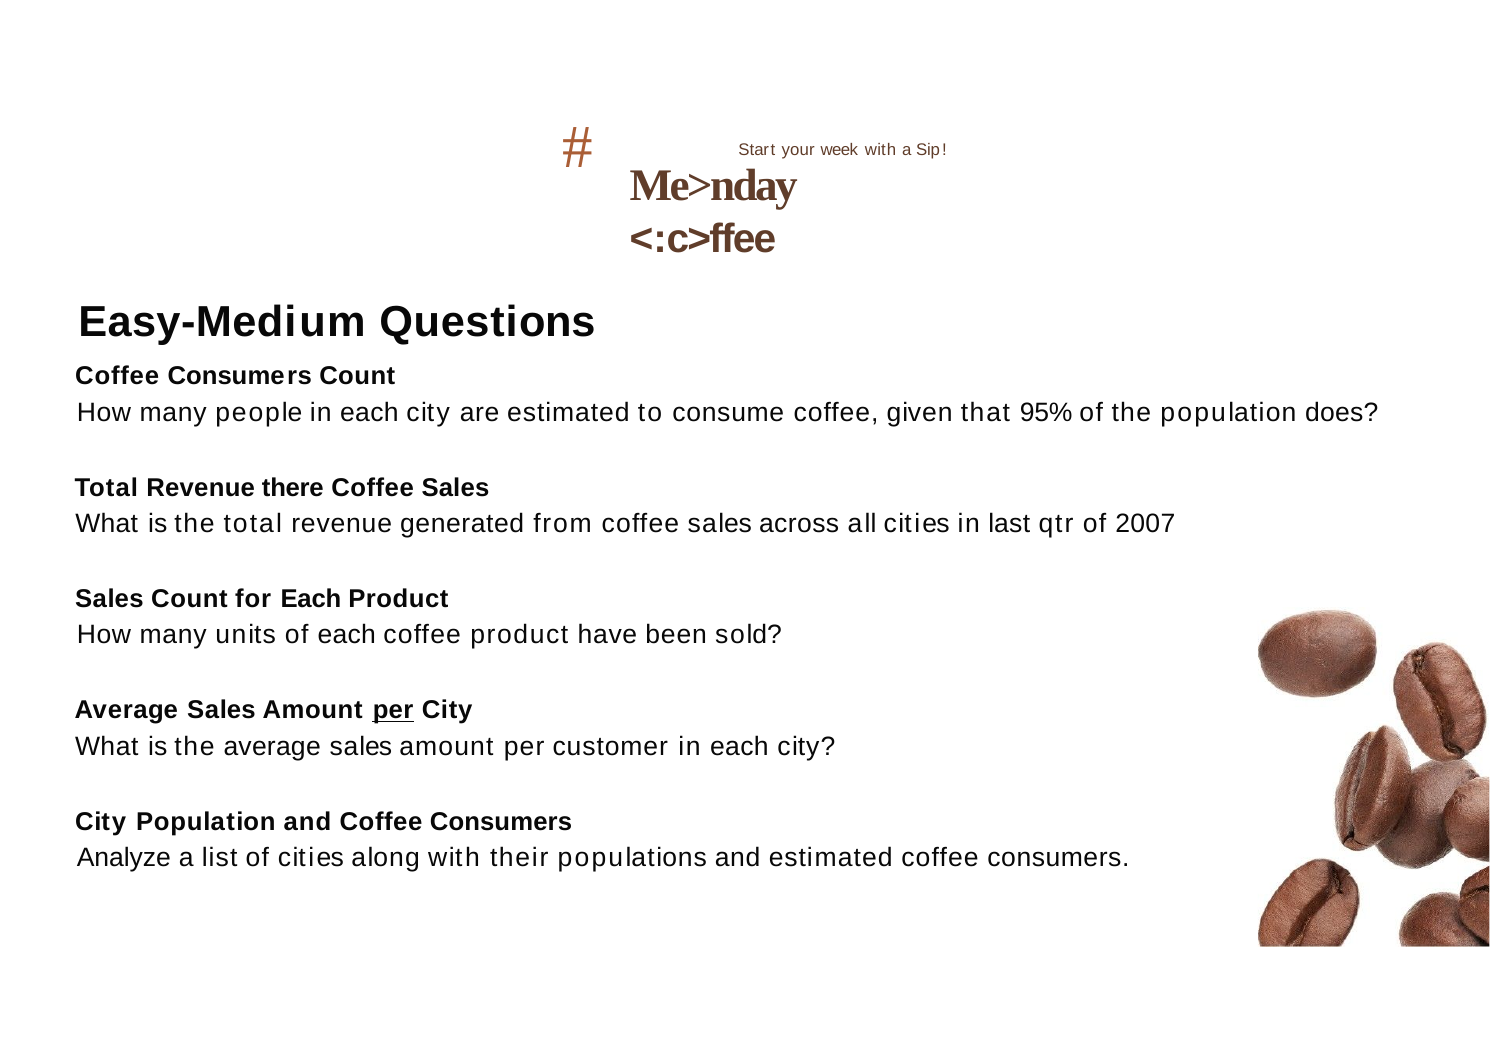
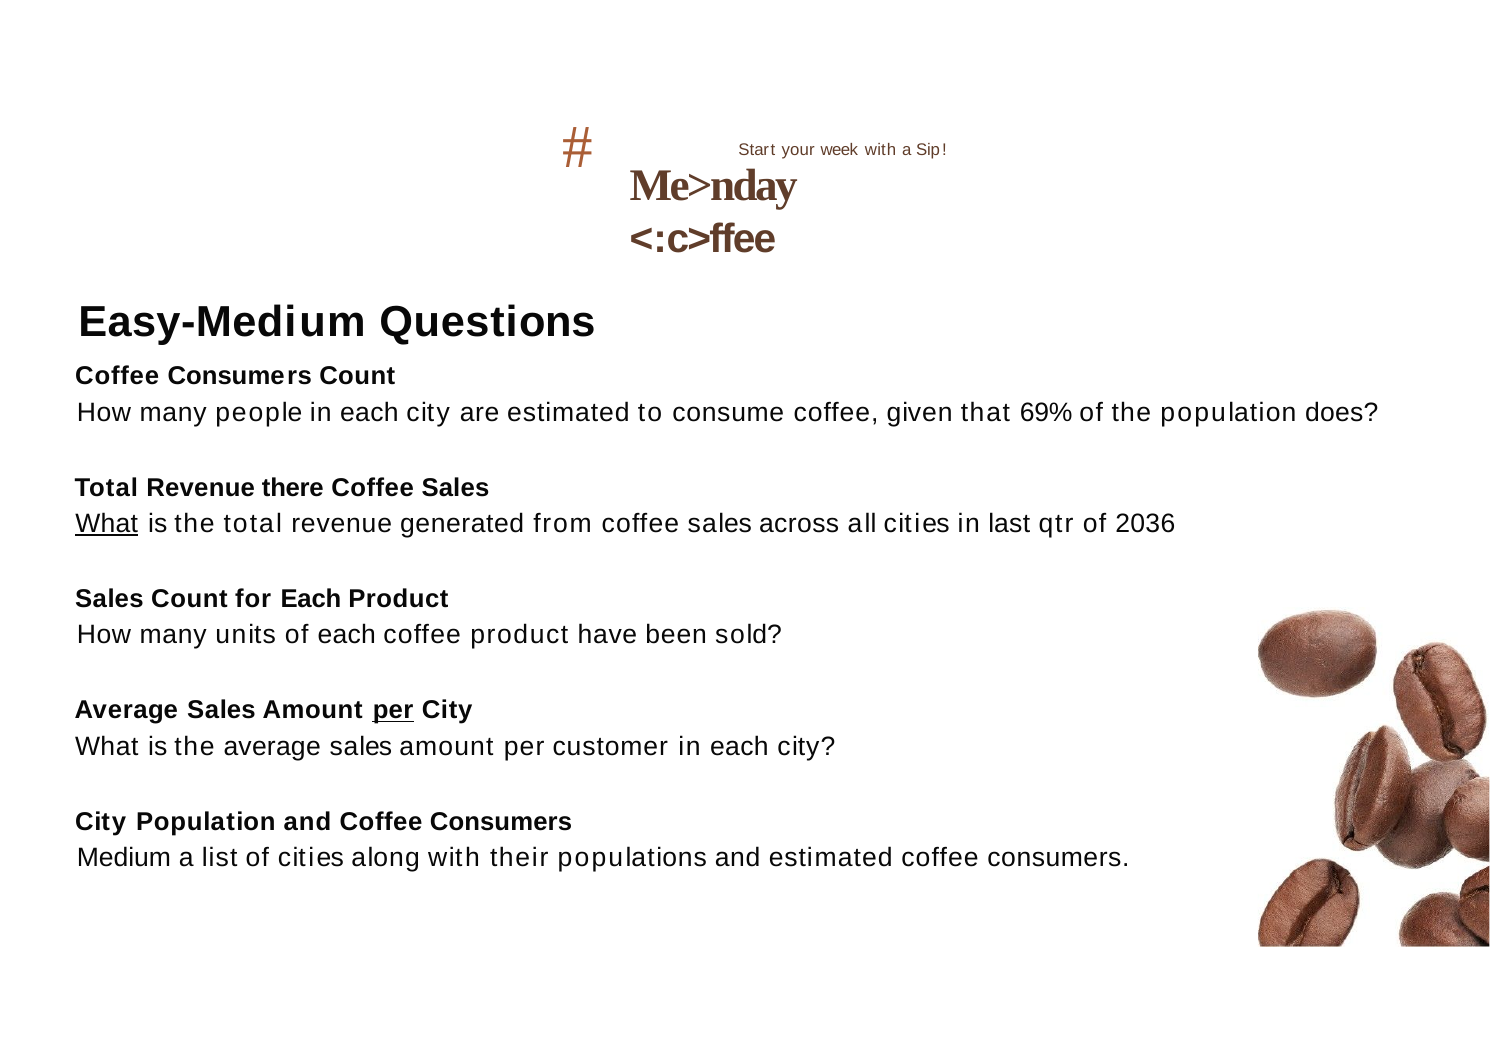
95%: 95% -> 69%
What at (107, 524) underline: none -> present
2007: 2007 -> 2036
Analyze: Analyze -> Medium
